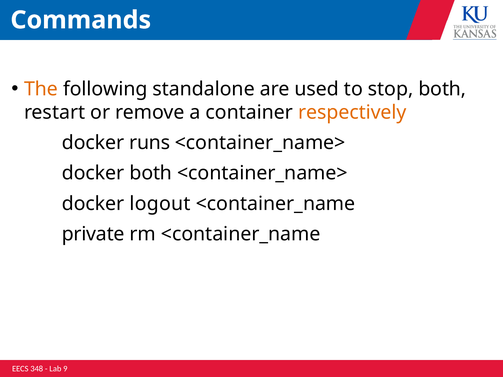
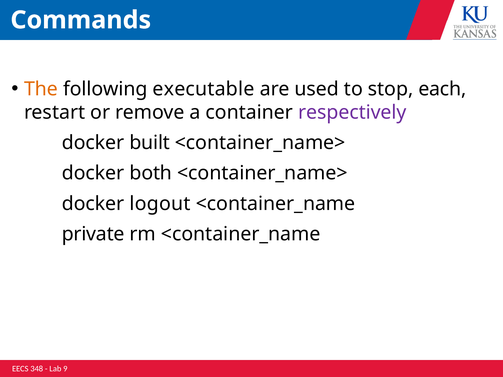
standalone: standalone -> executable
stop both: both -> each
respectively colour: orange -> purple
runs: runs -> built
